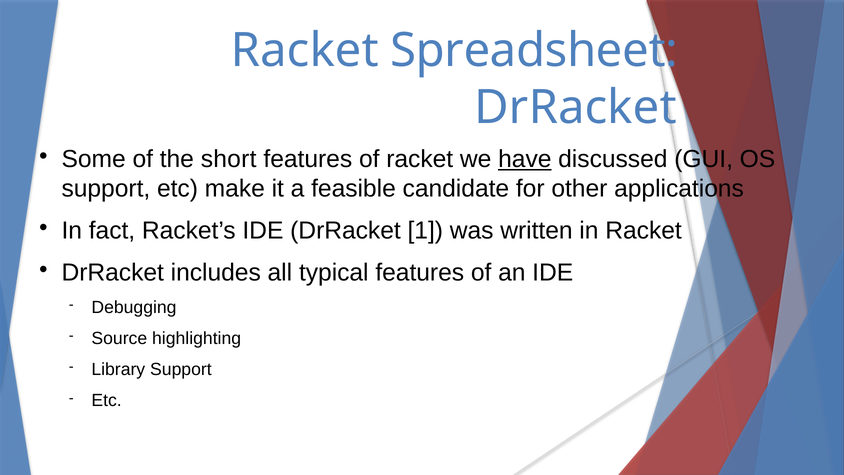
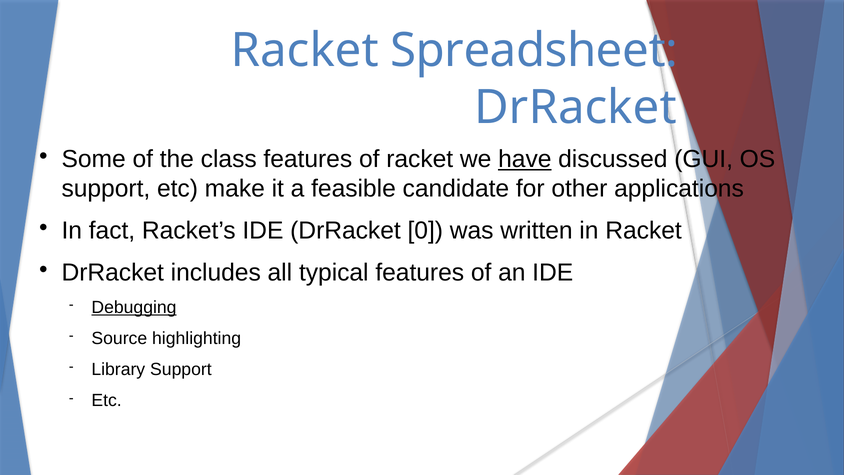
short: short -> class
1: 1 -> 0
Debugging underline: none -> present
